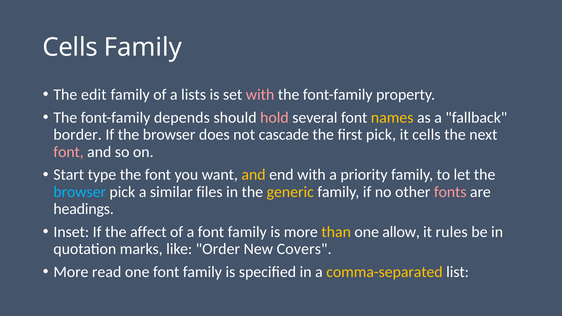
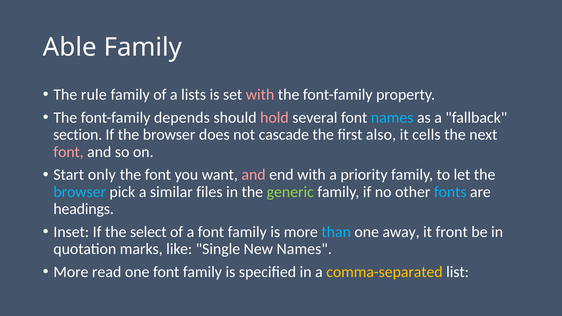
Cells at (70, 47): Cells -> Able
edit: edit -> rule
names at (392, 118) colour: yellow -> light blue
border: border -> section
first pick: pick -> also
type: type -> only
and at (254, 175) colour: yellow -> pink
generic colour: yellow -> light green
fonts colour: pink -> light blue
affect: affect -> select
than colour: yellow -> light blue
allow: allow -> away
rules: rules -> front
Order: Order -> Single
New Covers: Covers -> Names
